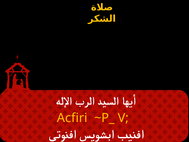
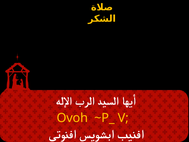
Acfiri: Acfiri -> Ovoh
